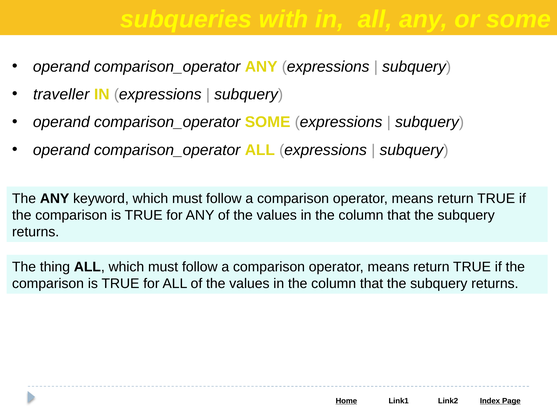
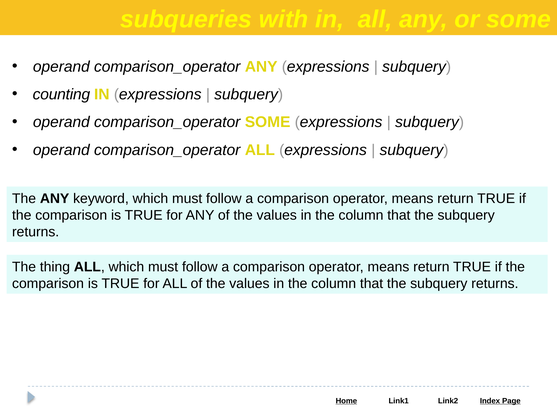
traveller: traveller -> counting
